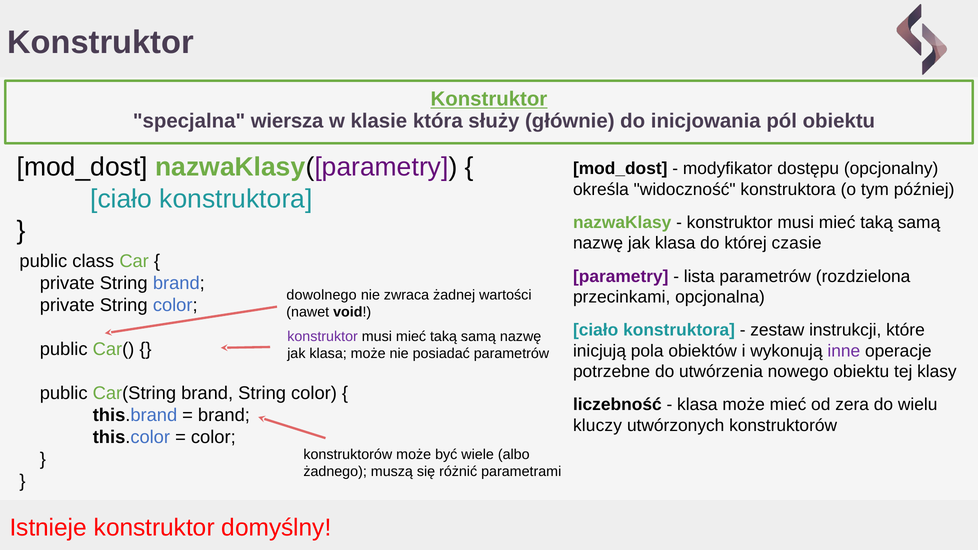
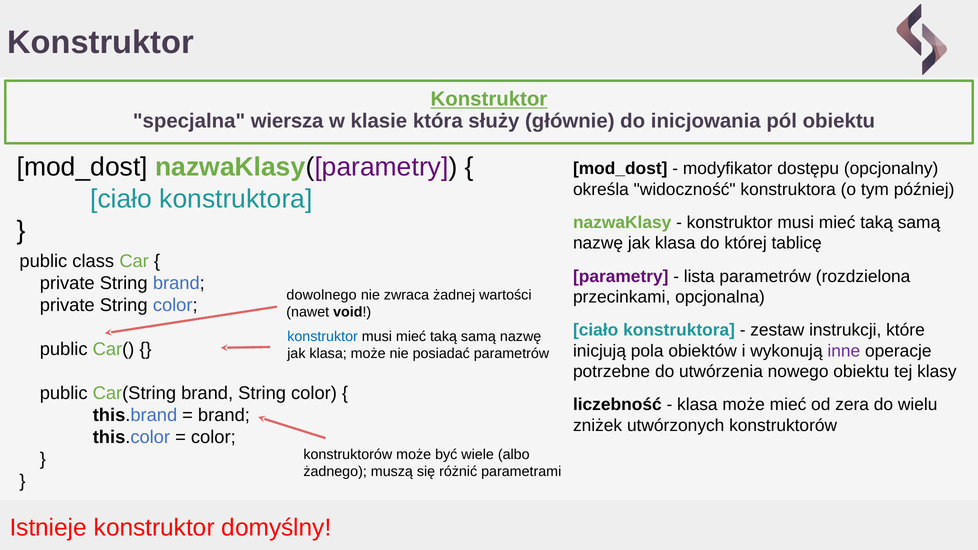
czasie: czasie -> tablicę
konstruktor at (323, 337) colour: purple -> blue
kluczy: kluczy -> zniżek
